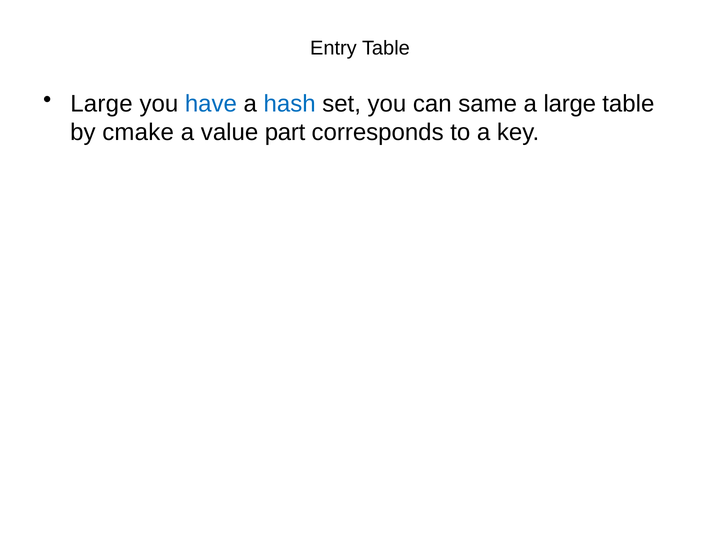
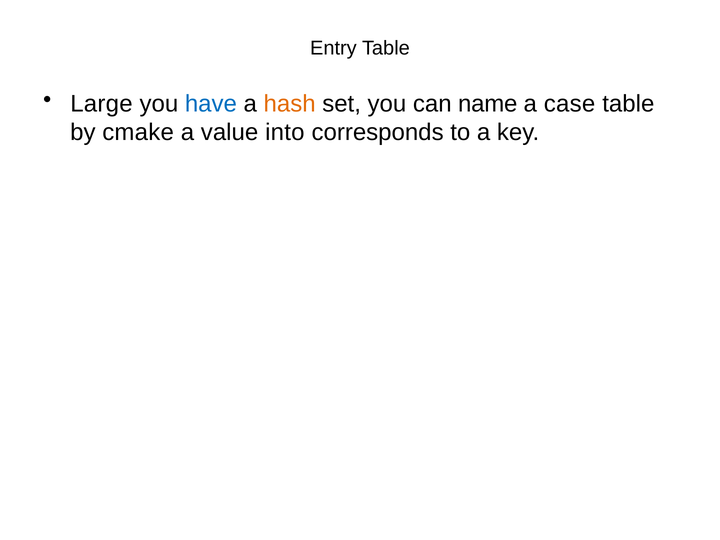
hash colour: blue -> orange
same: same -> name
a large: large -> case
part: part -> into
